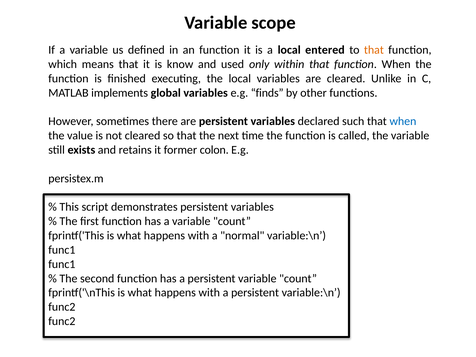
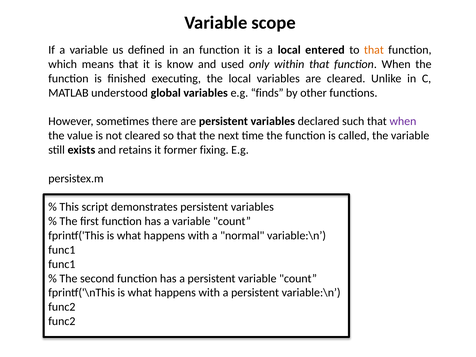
implements: implements -> understood
when at (403, 121) colour: blue -> purple
colon: colon -> fixing
